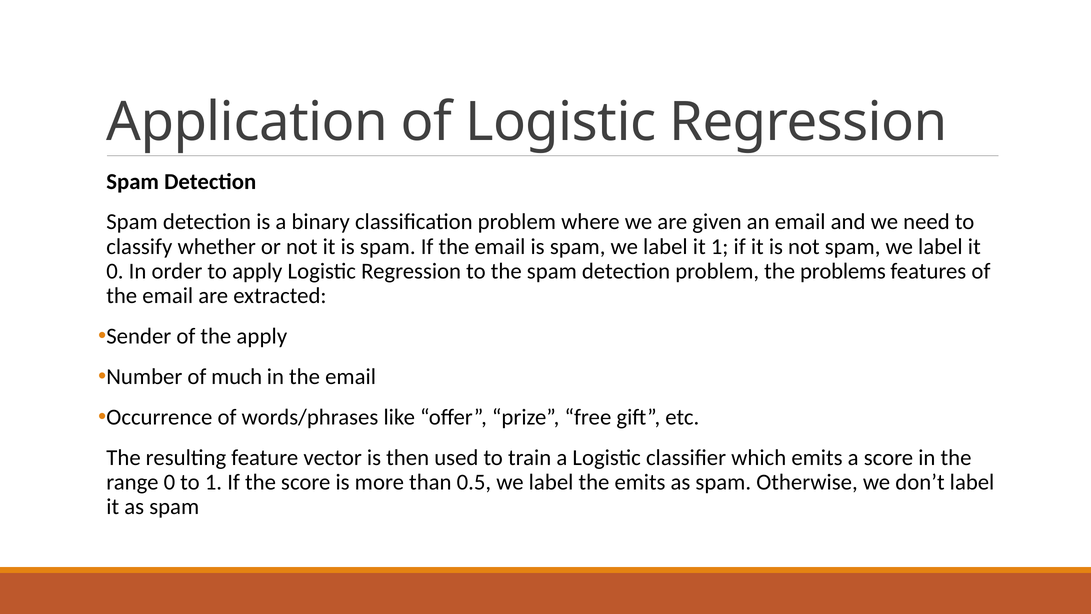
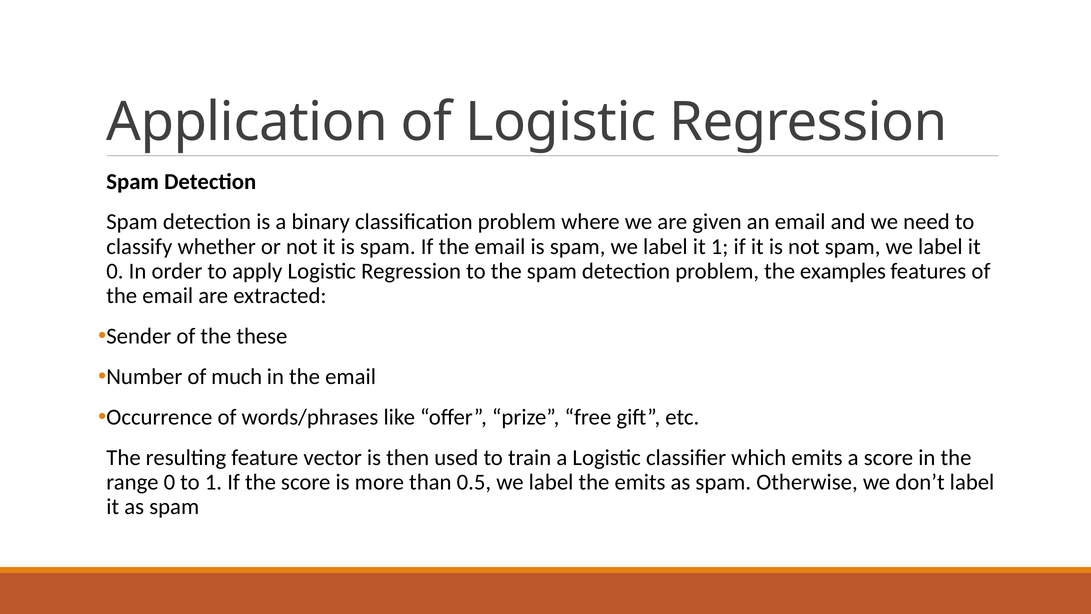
problems: problems -> examples
the apply: apply -> these
